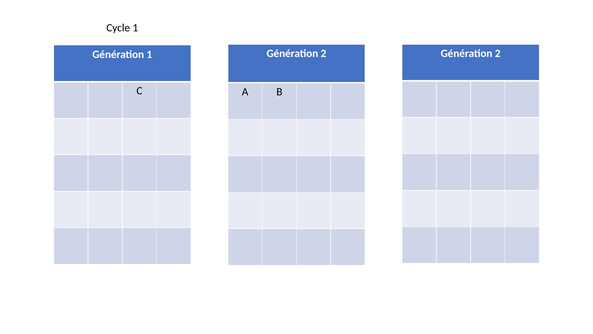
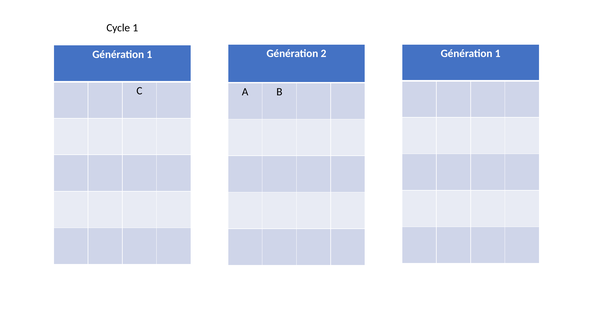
2 at (498, 53): 2 -> 1
